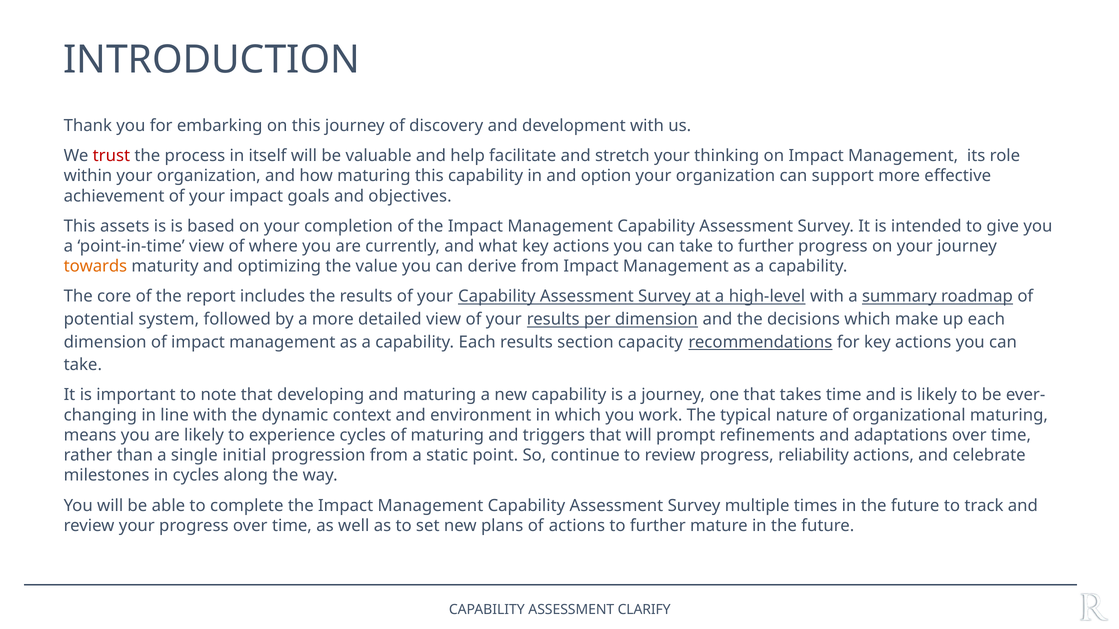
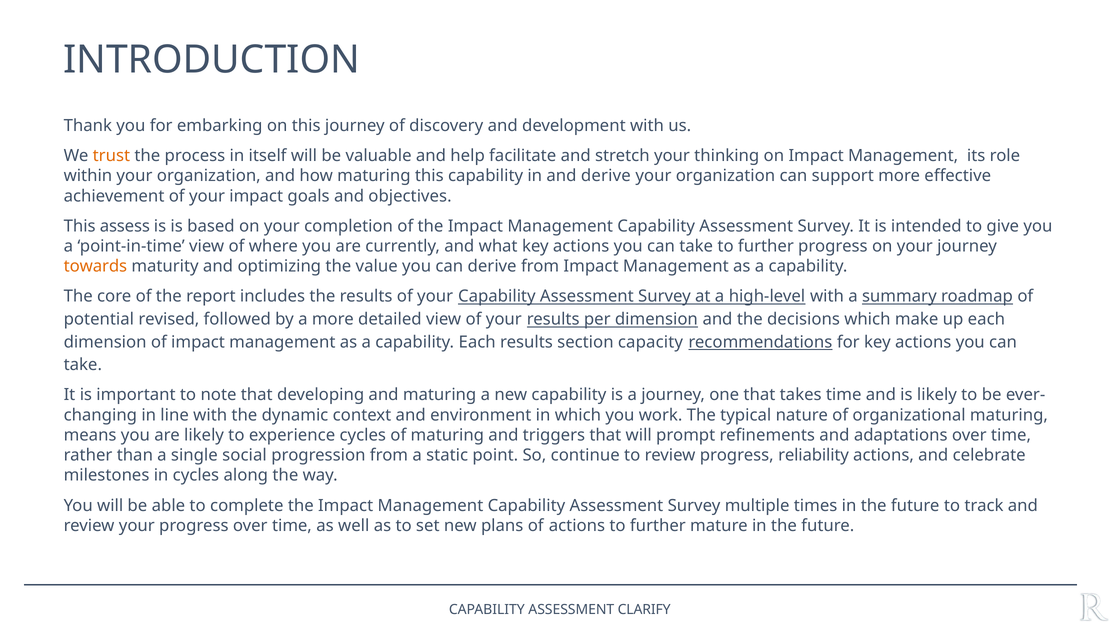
trust colour: red -> orange
and option: option -> derive
assets: assets -> assess
system: system -> revised
initial: initial -> social
